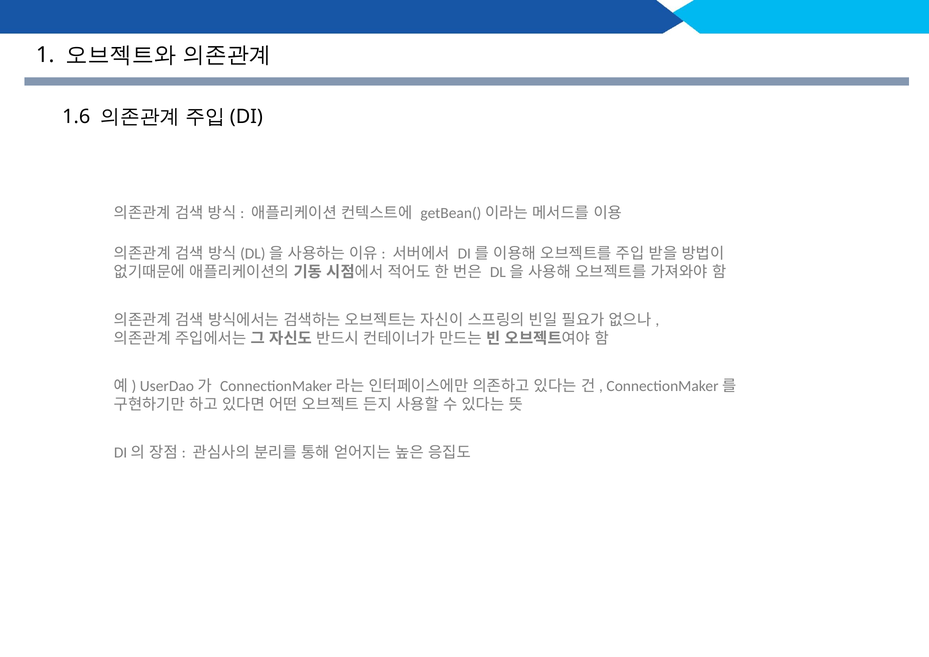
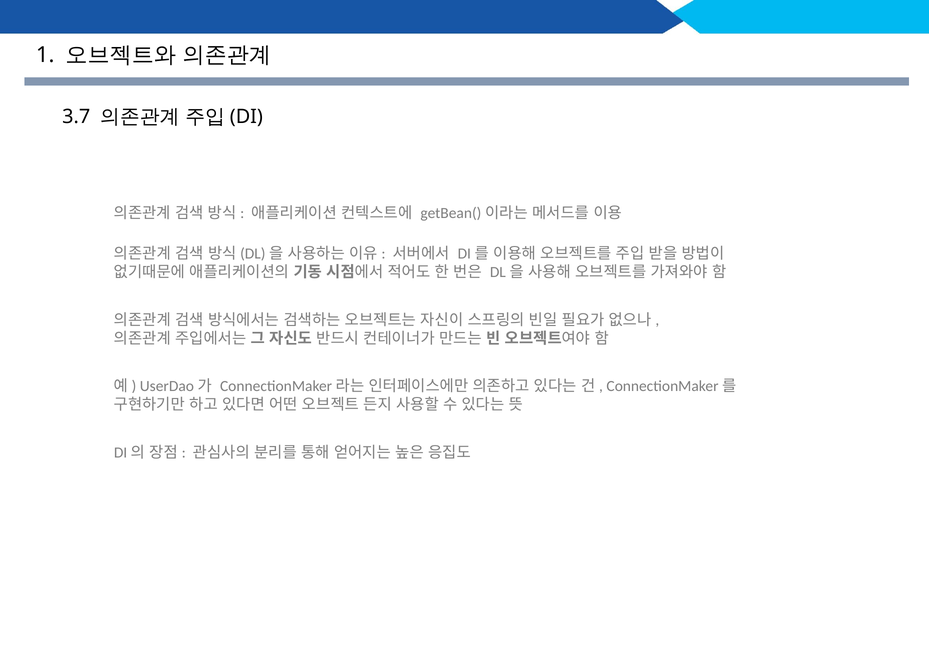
1.6: 1.6 -> 3.7
